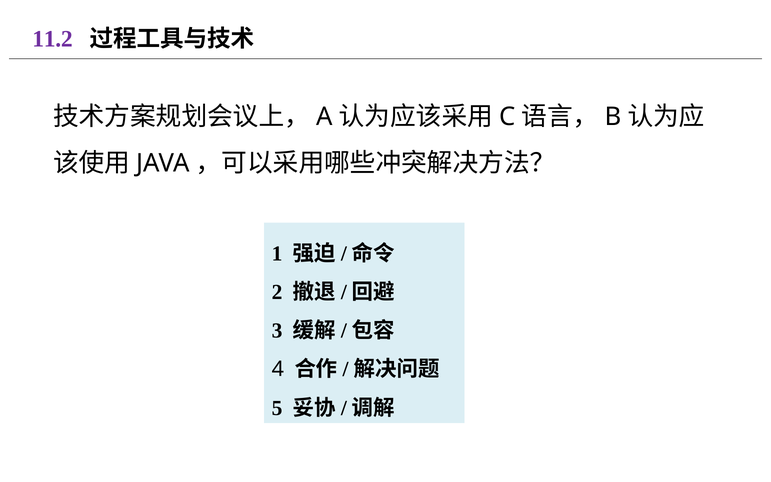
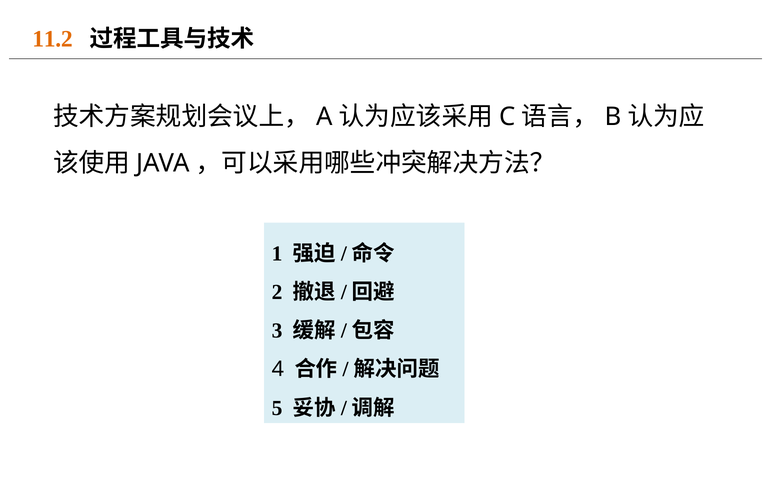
11.2 colour: purple -> orange
